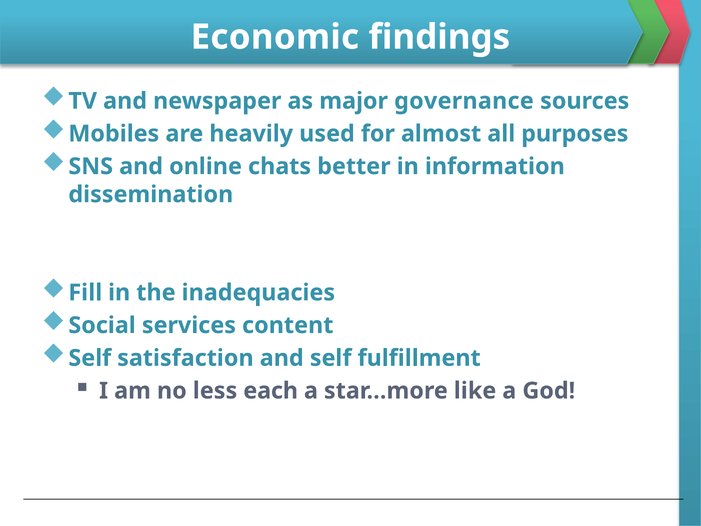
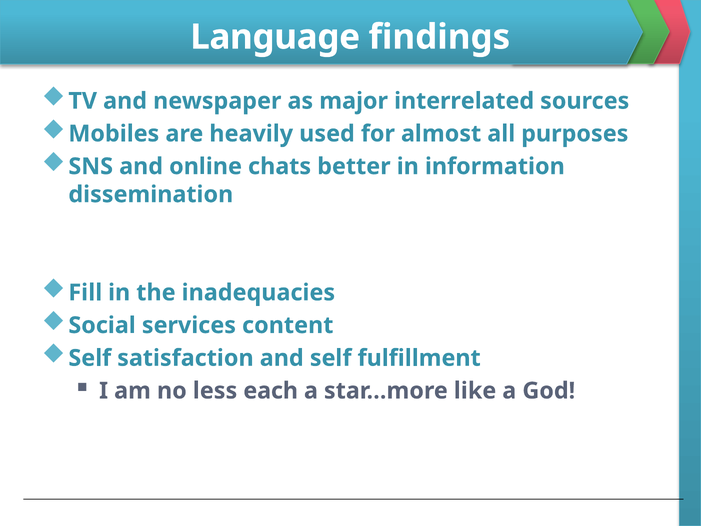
Economic: Economic -> Language
governance: governance -> interrelated
